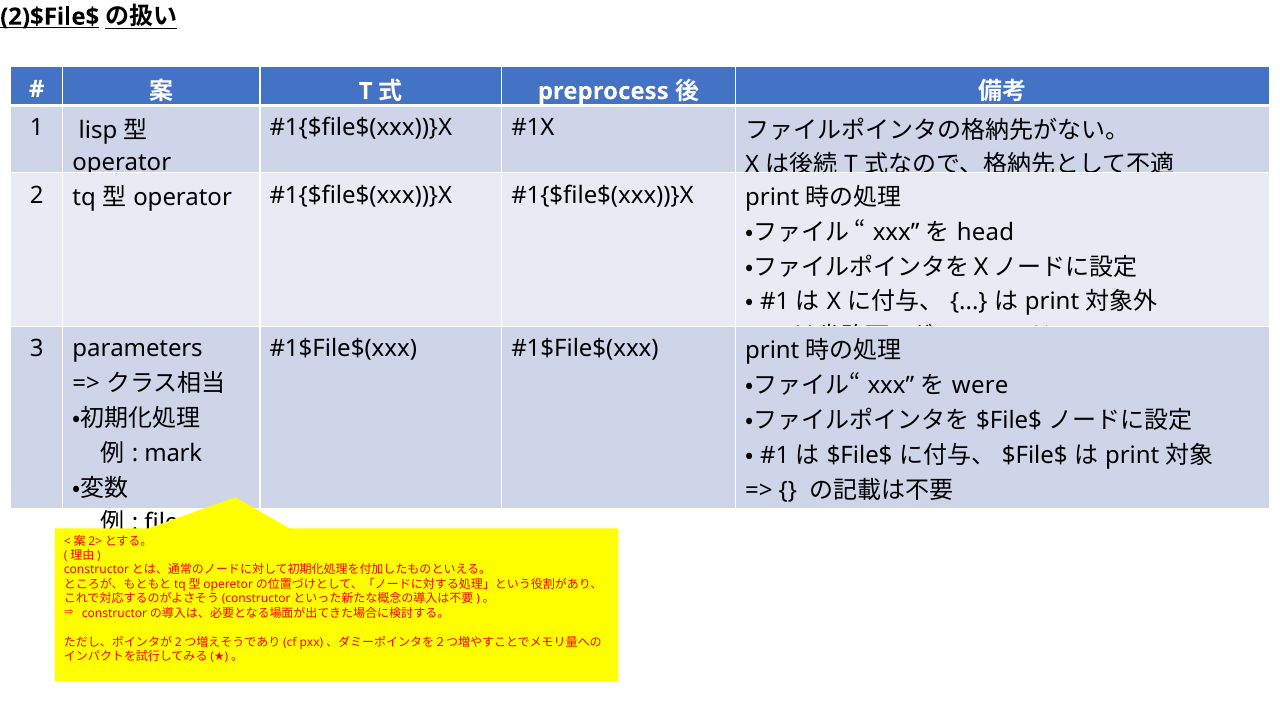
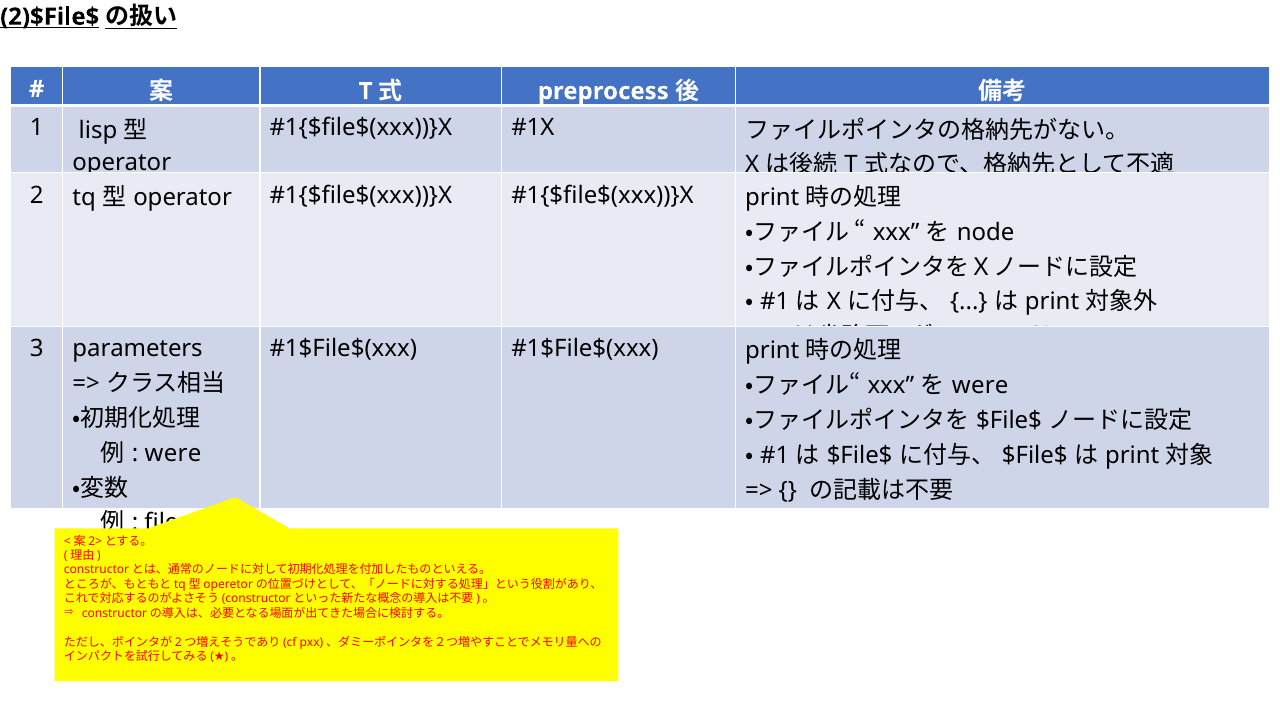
head: head -> node
mark at (173, 453): mark -> were
